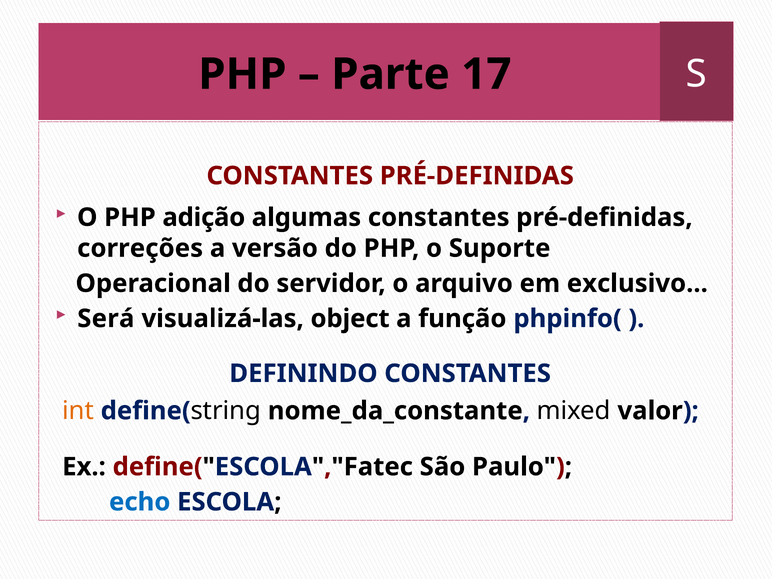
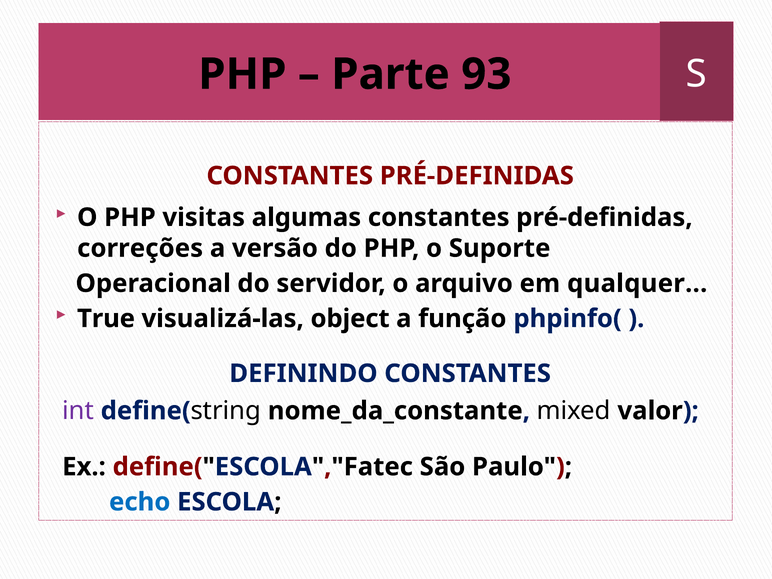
17: 17 -> 93
adição: adição -> visitas
exclusivo: exclusivo -> qualquer
Será: Será -> True
int colour: orange -> purple
